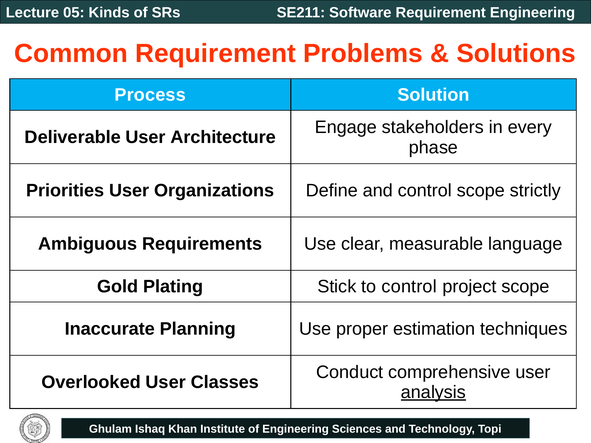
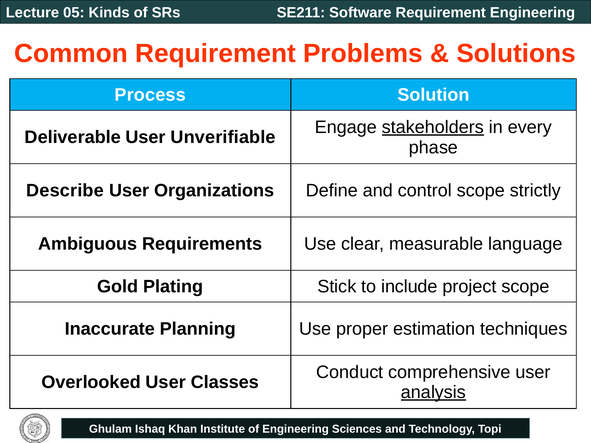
stakeholders underline: none -> present
Architecture: Architecture -> Unverifiable
Priorities: Priorities -> Describe
to control: control -> include
